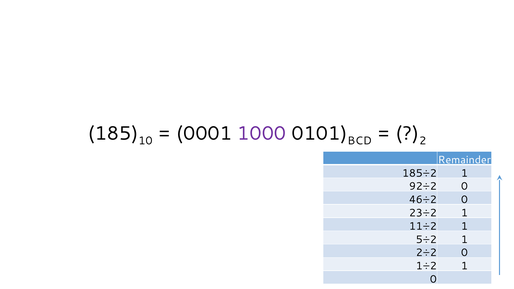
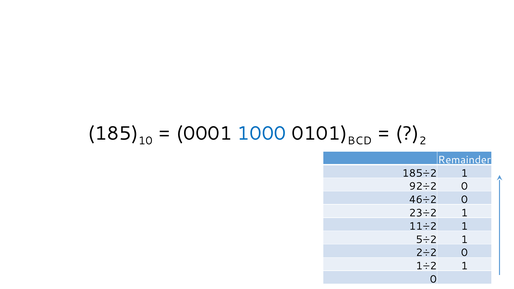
1000 colour: purple -> blue
